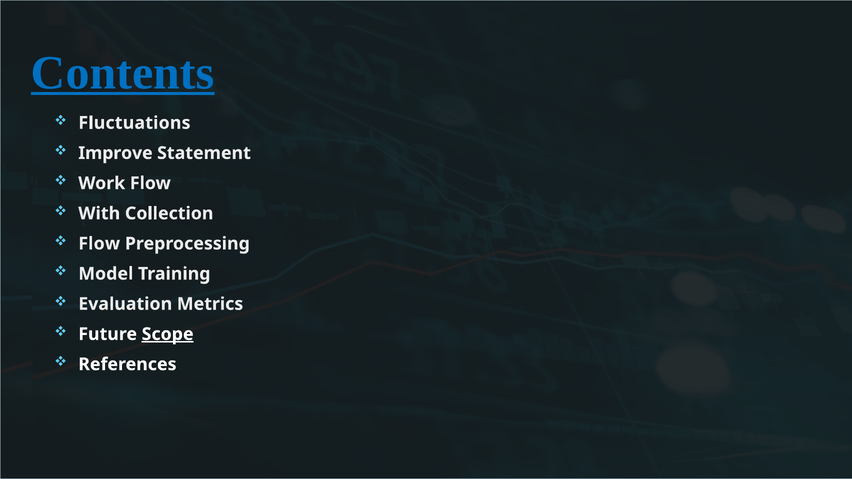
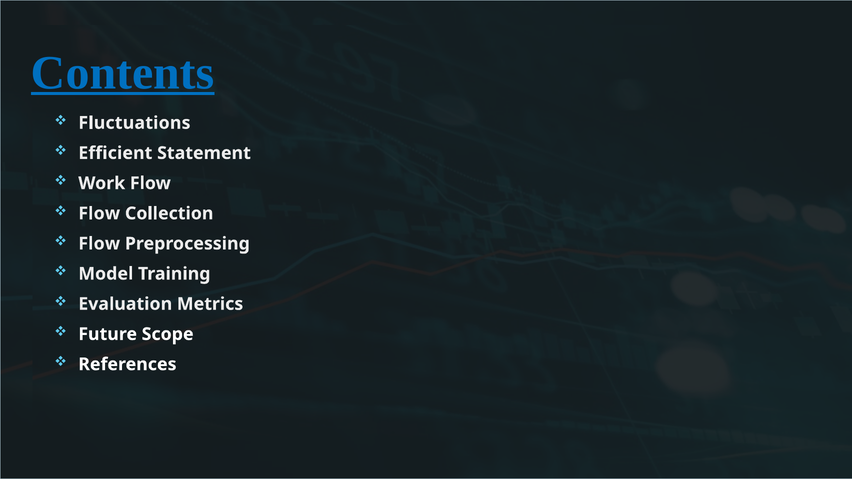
Improve: Improve -> Efficient
With at (99, 214): With -> Flow
Scope underline: present -> none
